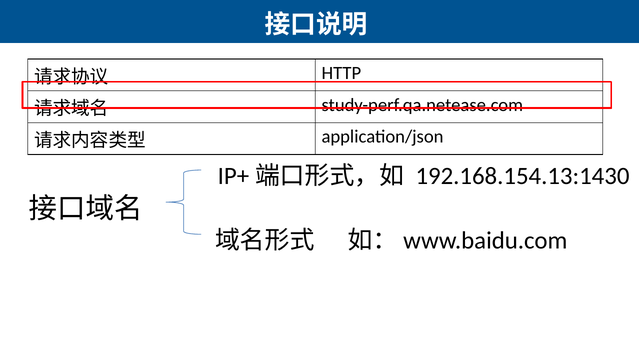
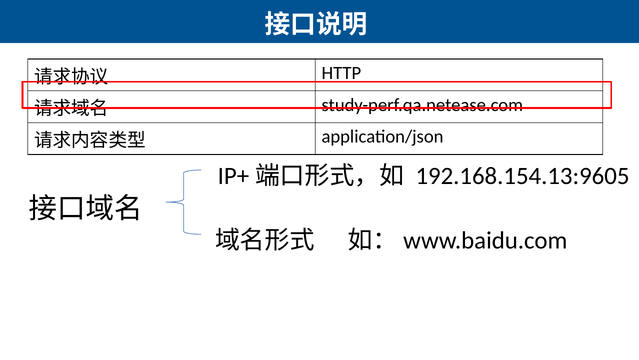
192.168.154.13:1430: 192.168.154.13:1430 -> 192.168.154.13:9605
